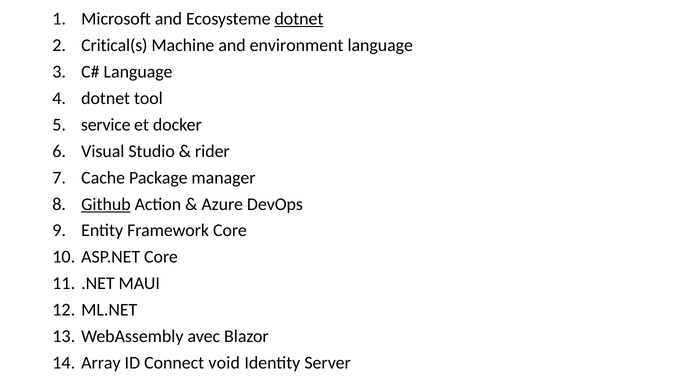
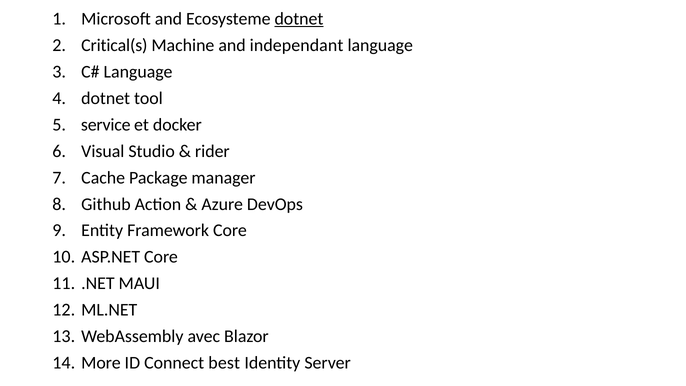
environment: environment -> independant
Github underline: present -> none
Array: Array -> More
void: void -> best
